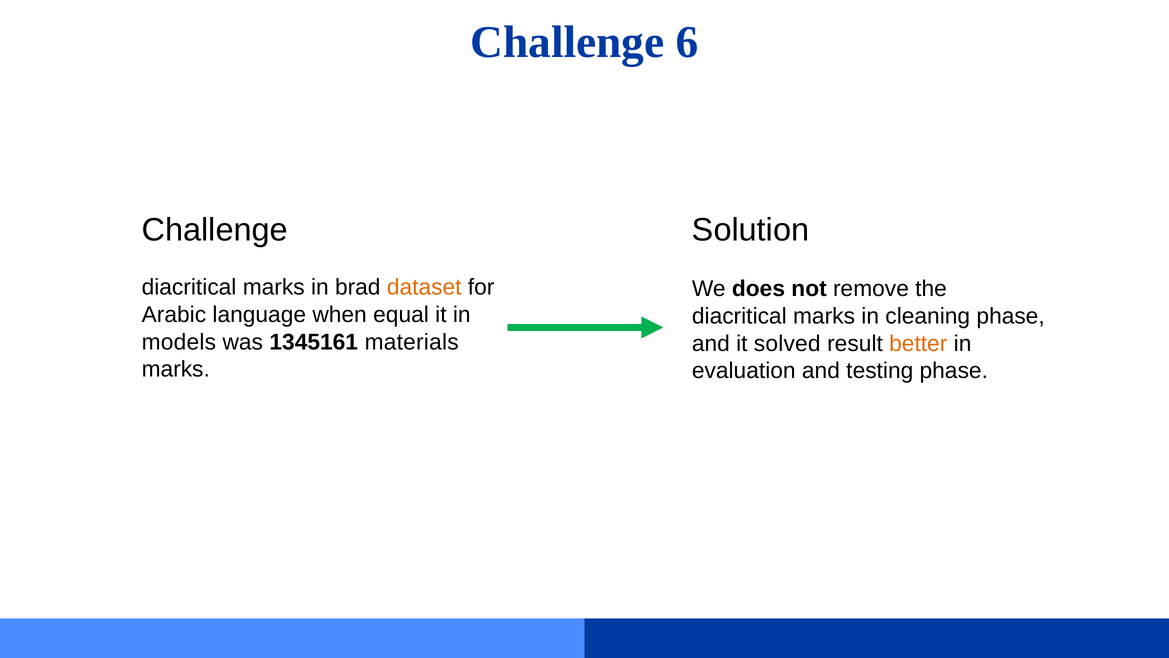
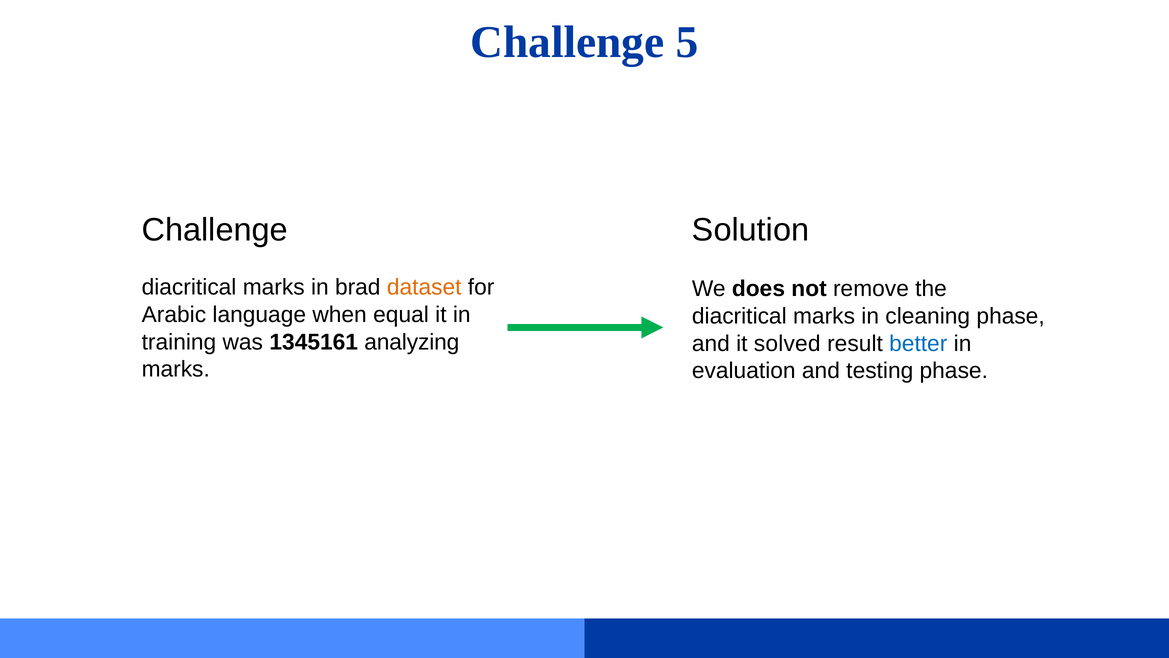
6: 6 -> 5
models: models -> training
materials: materials -> analyzing
better colour: orange -> blue
